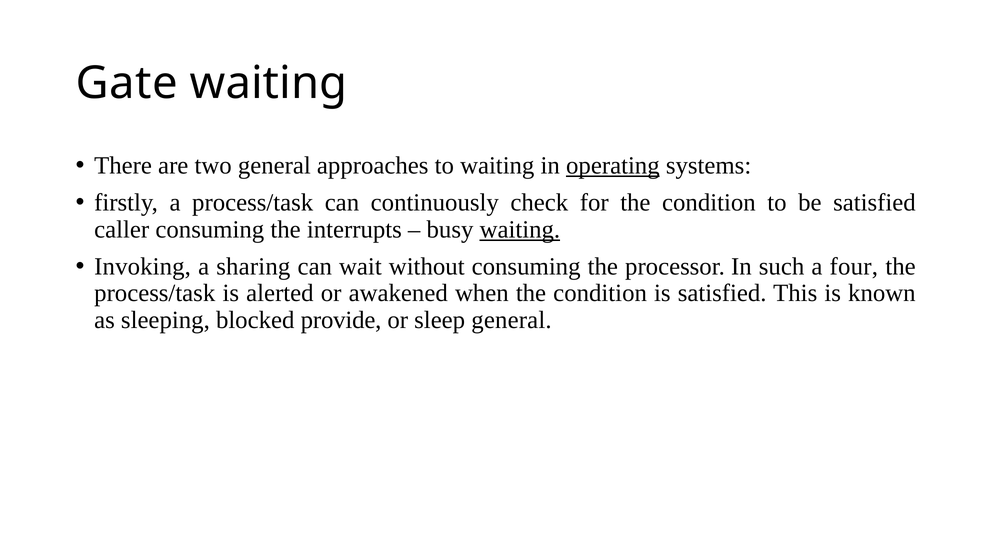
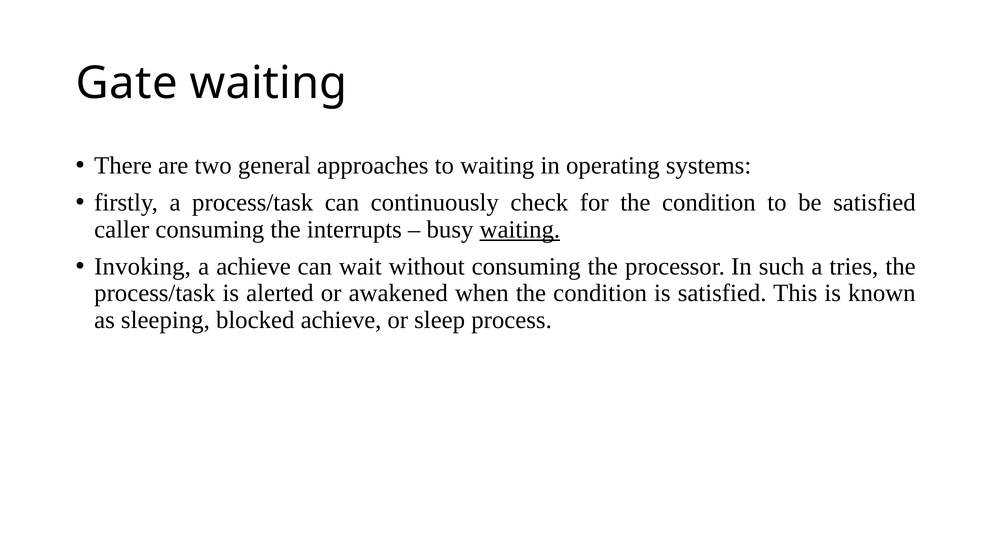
operating underline: present -> none
a sharing: sharing -> achieve
four: four -> tries
blocked provide: provide -> achieve
sleep general: general -> process
